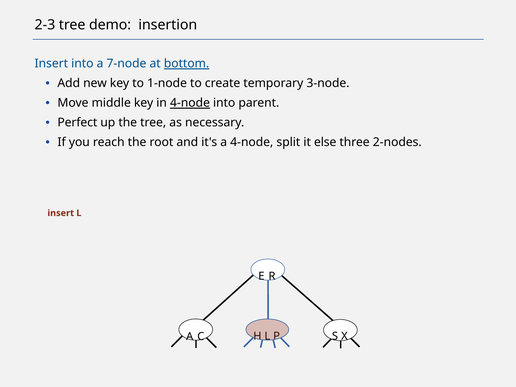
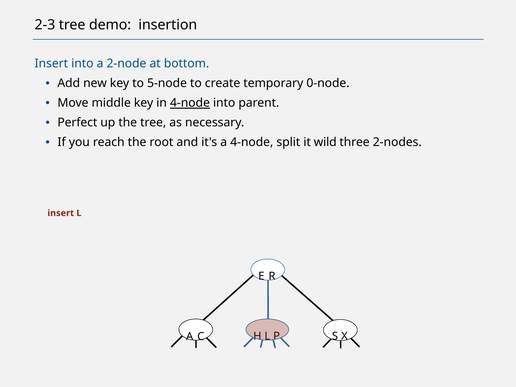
7-node: 7-node -> 2-node
bottom underline: present -> none
1-node: 1-node -> 5-node
3-node: 3-node -> 0-node
else: else -> wild
